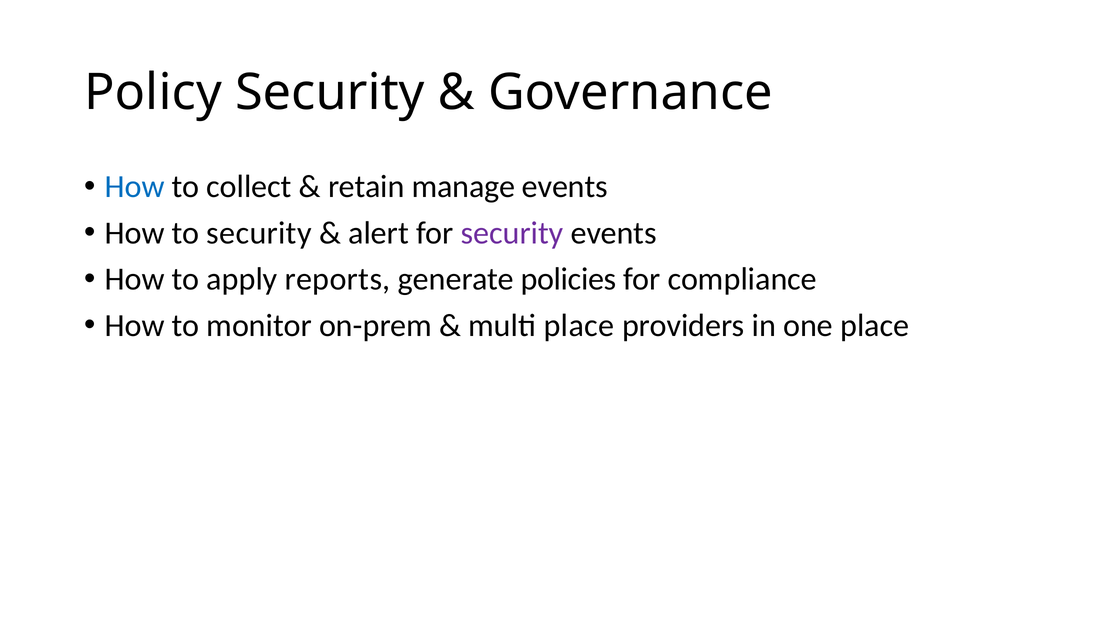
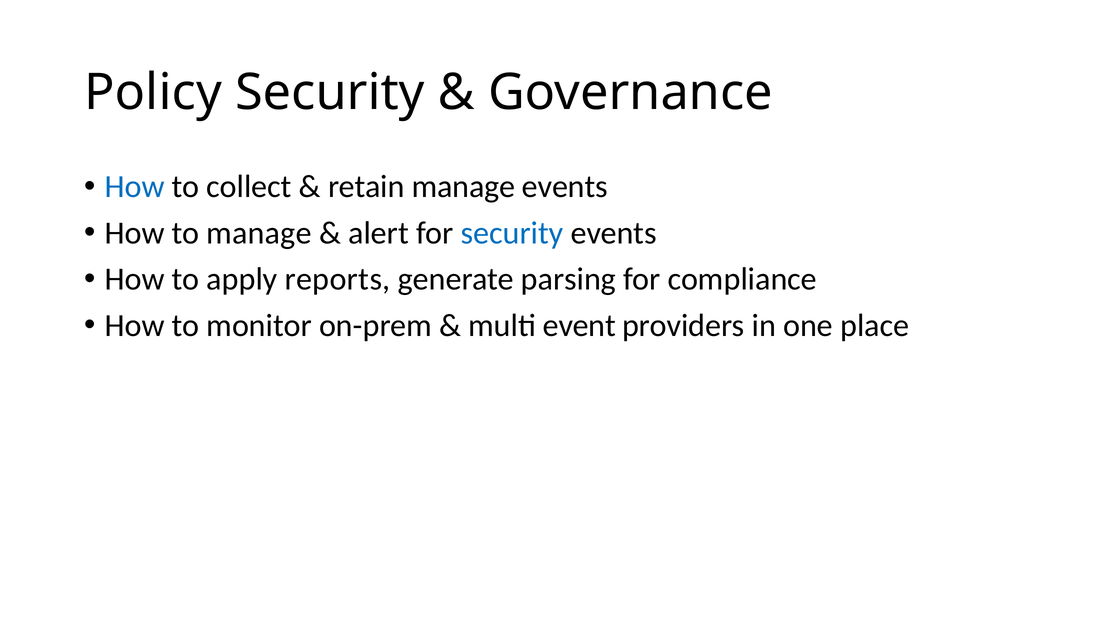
to security: security -> manage
security at (512, 233) colour: purple -> blue
policies: policies -> parsing
multi place: place -> event
